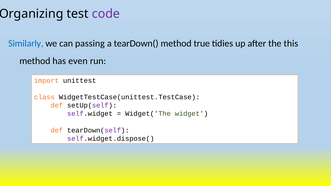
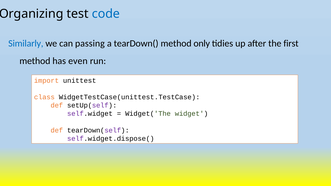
code colour: purple -> blue
true: true -> only
this: this -> first
